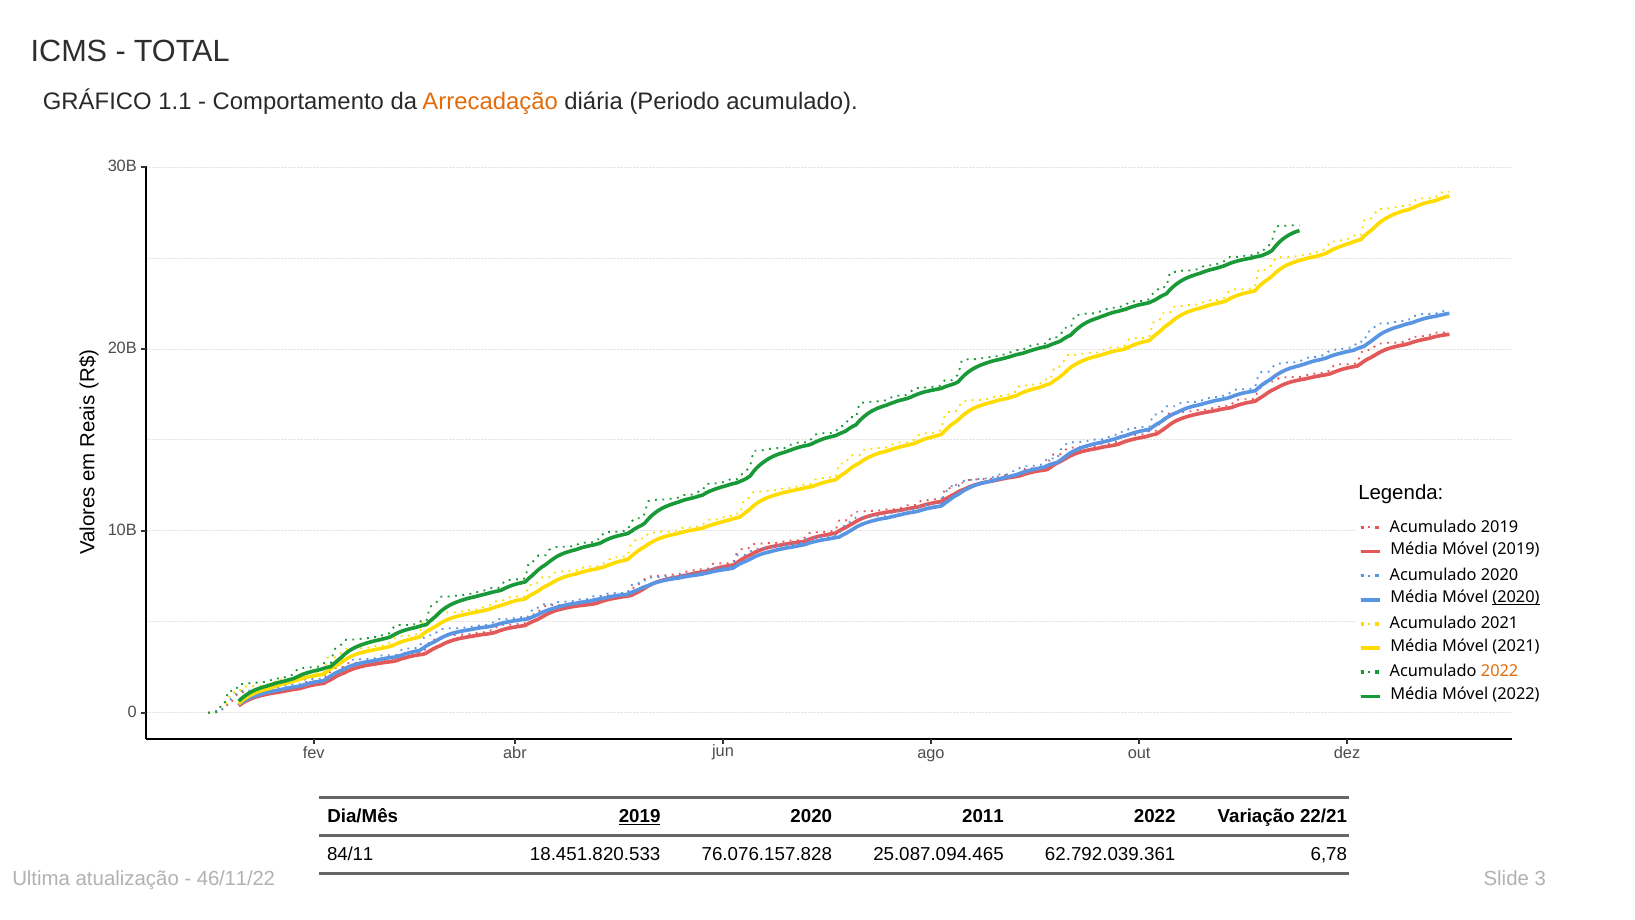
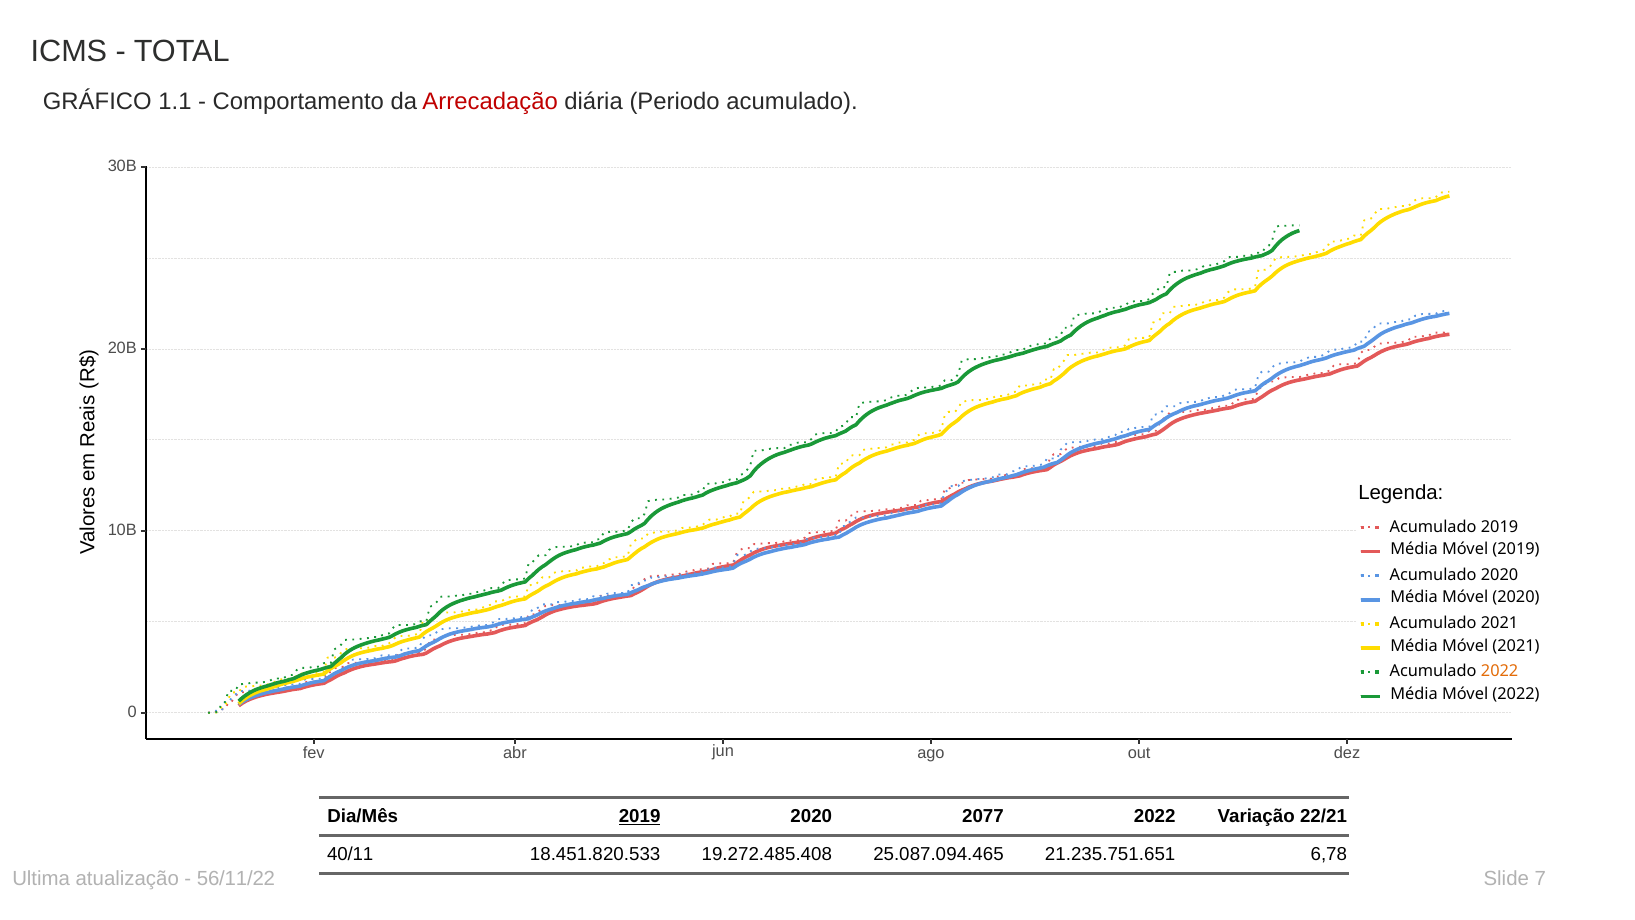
Arrecadação colour: orange -> red
2020 at (1516, 597) underline: present -> none
2011: 2011 -> 2077
84/11: 84/11 -> 40/11
76.076.157.828: 76.076.157.828 -> 19.272.485.408
62.792.039.361: 62.792.039.361 -> 21.235.751.651
46/11/22: 46/11/22 -> 56/11/22
3: 3 -> 7
